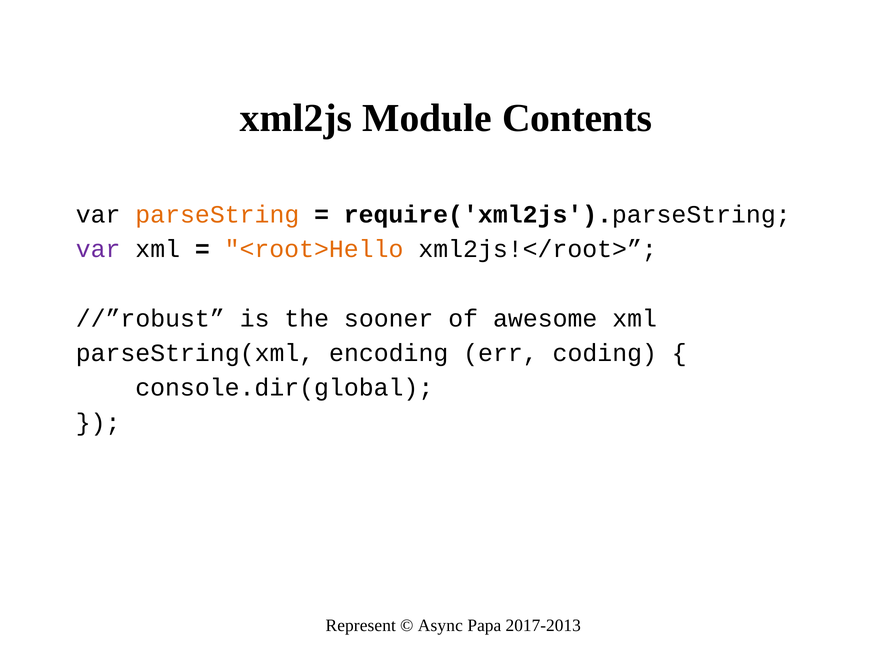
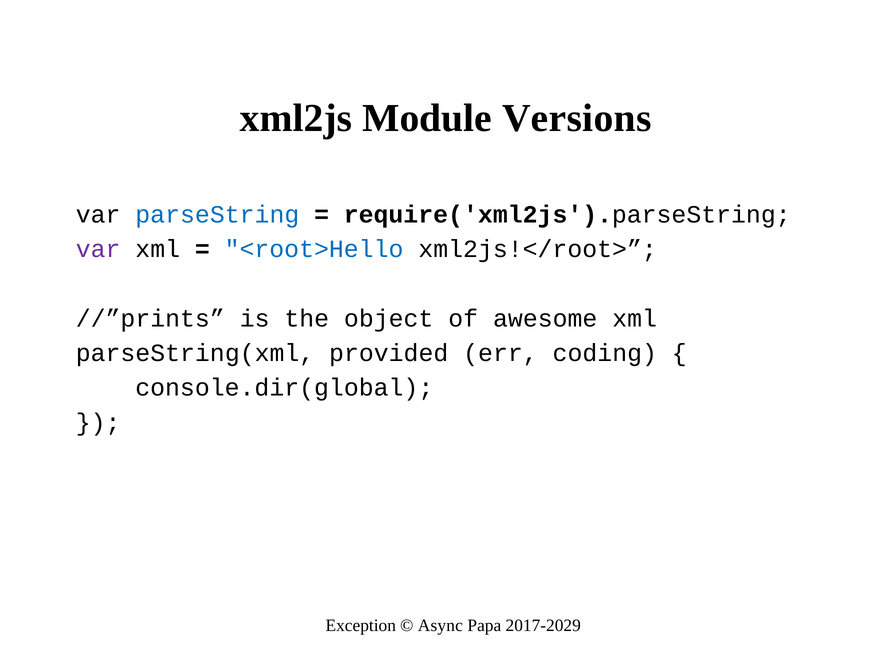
Contents: Contents -> Versions
parseString colour: orange -> blue
<root>Hello colour: orange -> blue
//”robust: //”robust -> //”prints
sooner: sooner -> object
encoding: encoding -> provided
Represent: Represent -> Exception
2017-2013: 2017-2013 -> 2017-2029
